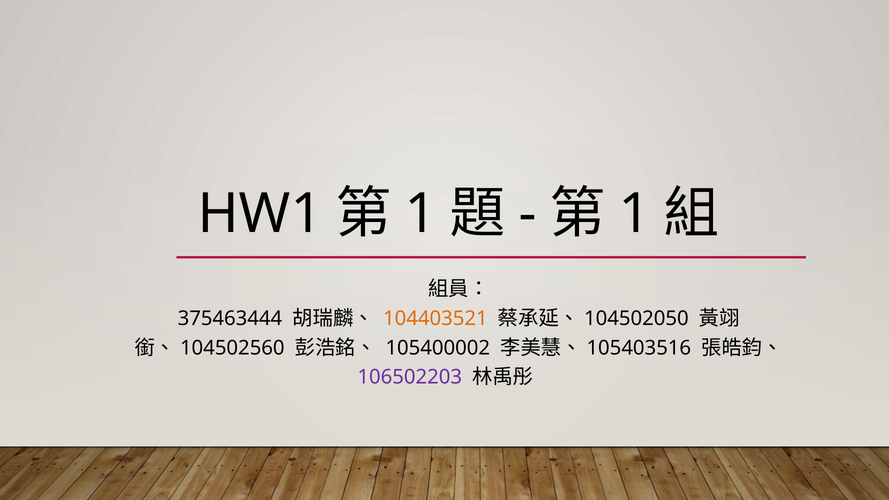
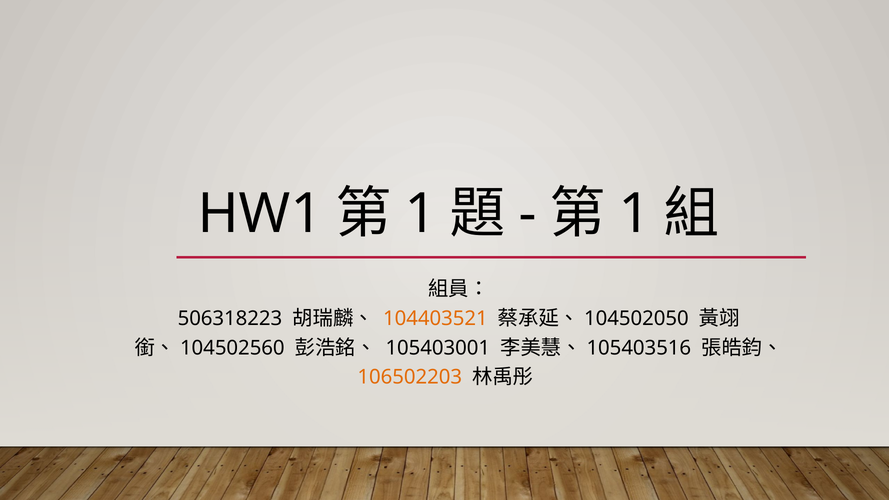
375463444: 375463444 -> 506318223
105400002: 105400002 -> 105403001
106502203 colour: purple -> orange
